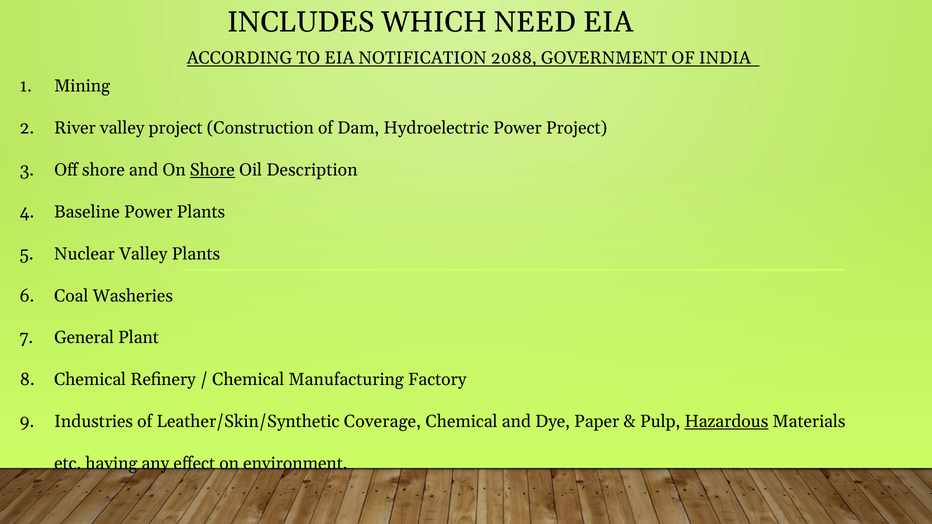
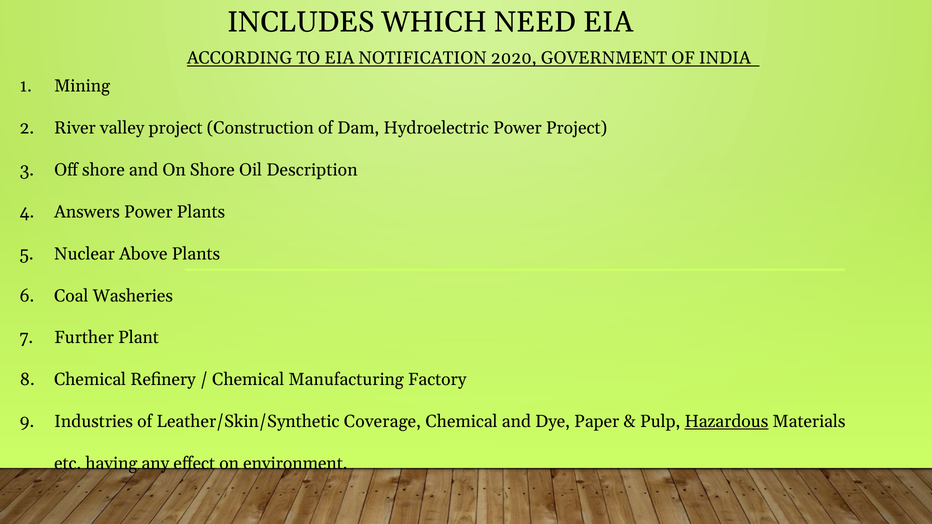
2088: 2088 -> 2020
Shore at (212, 170) underline: present -> none
Baseline: Baseline -> Answers
Nuclear Valley: Valley -> Above
General: General -> Further
